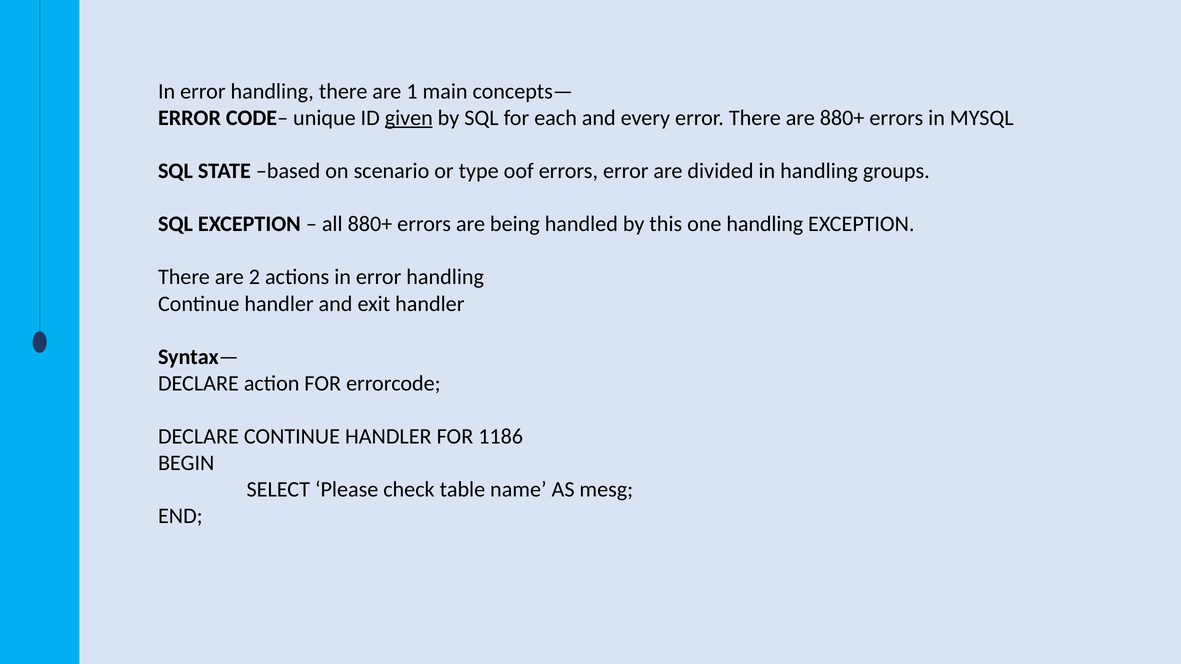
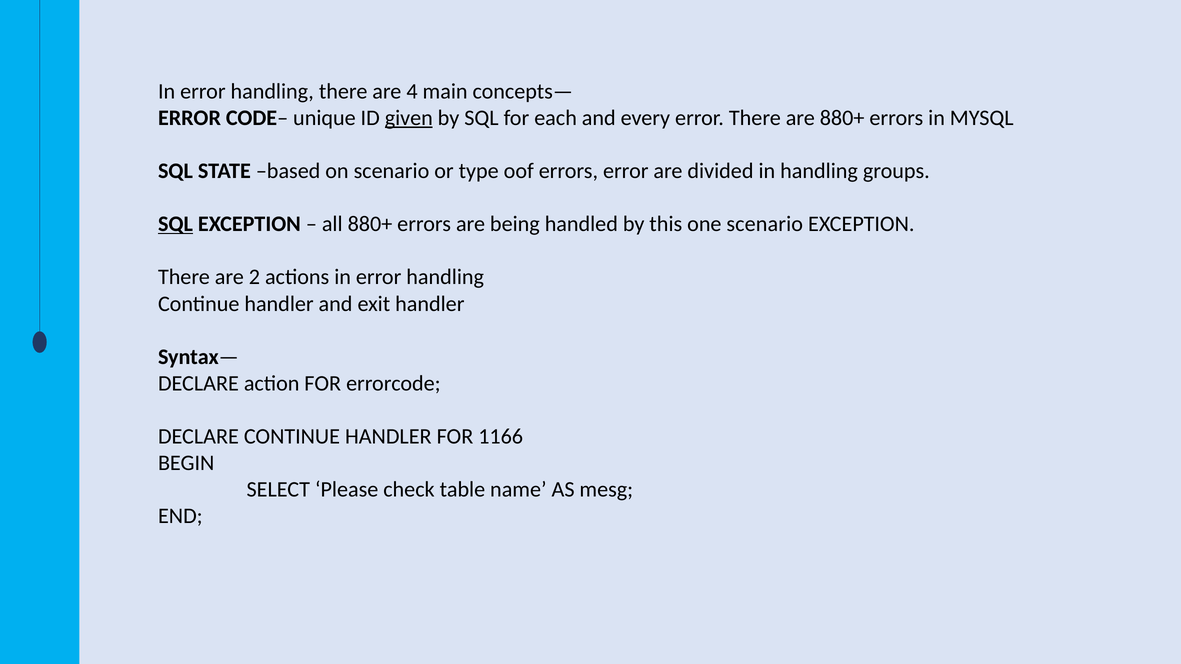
1: 1 -> 4
SQL at (175, 224) underline: none -> present
one handling: handling -> scenario
1186: 1186 -> 1166
